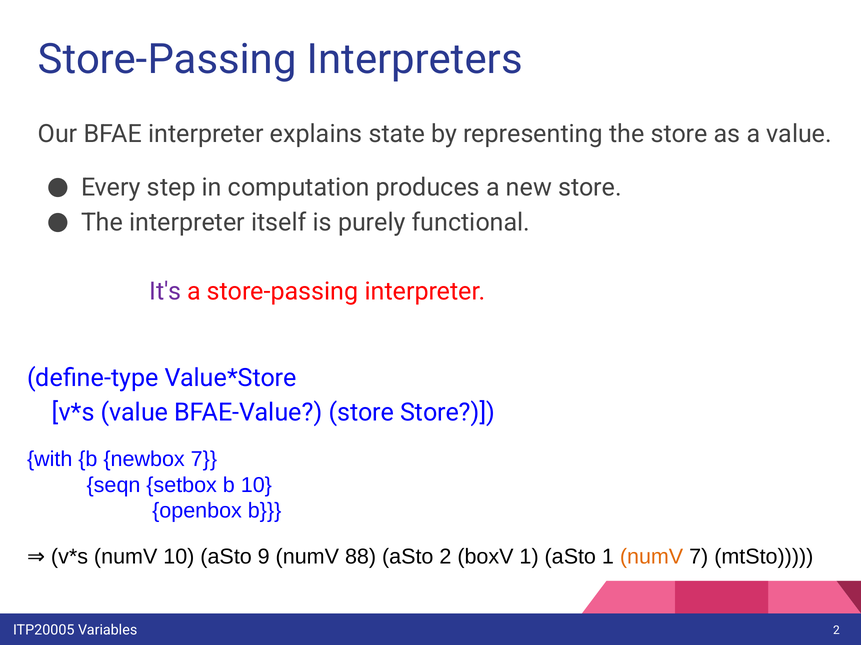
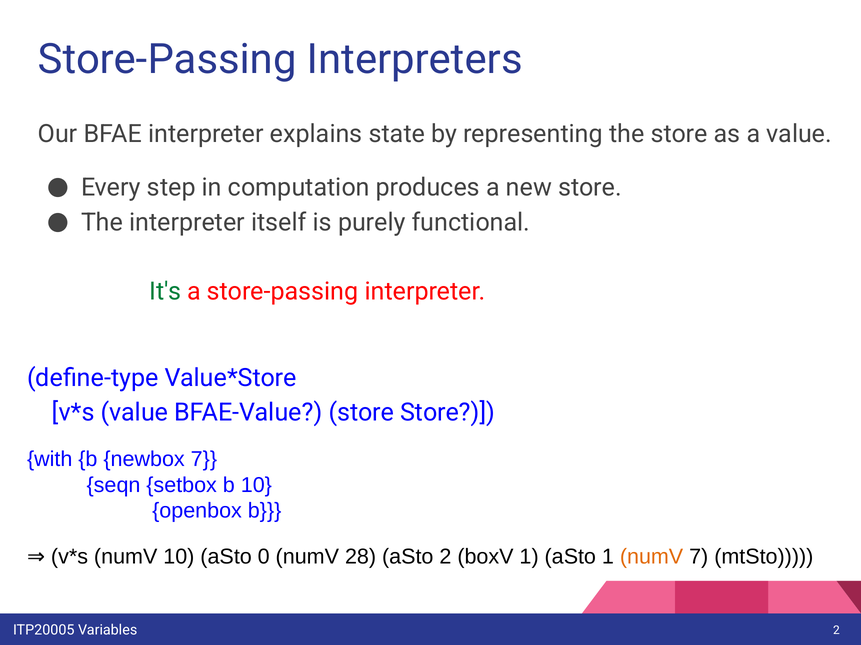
It's colour: purple -> green
9: 9 -> 0
88: 88 -> 28
